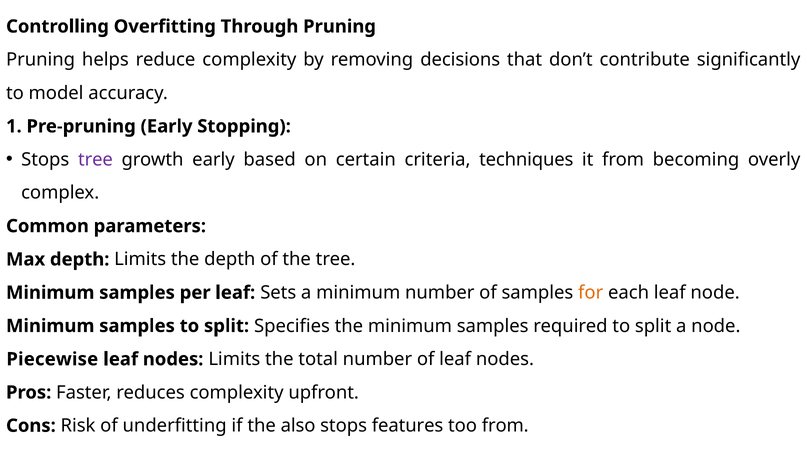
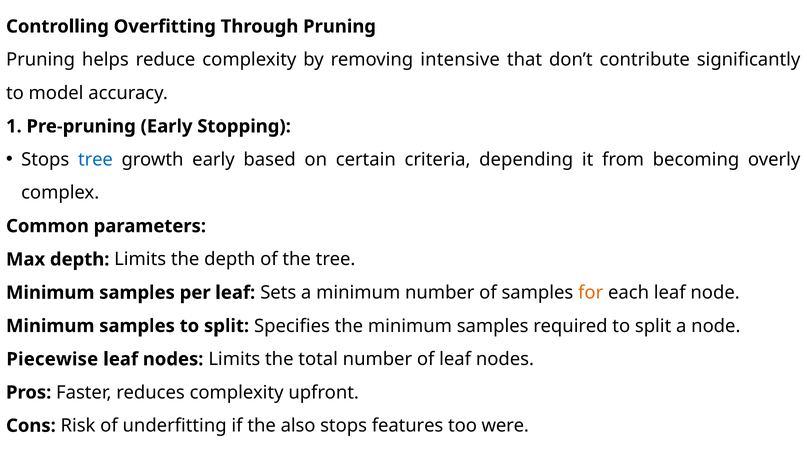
decisions: decisions -> intensive
tree at (95, 160) colour: purple -> blue
techniques: techniques -> depending
too from: from -> were
